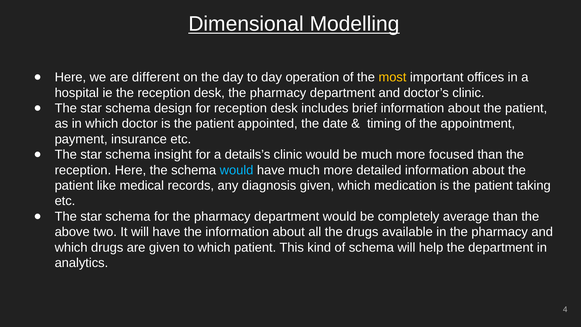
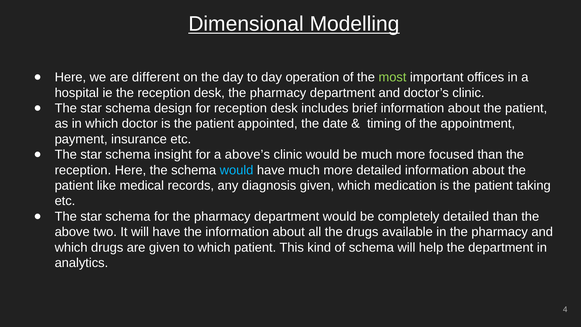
most colour: yellow -> light green
details’s: details’s -> above’s
completely average: average -> detailed
